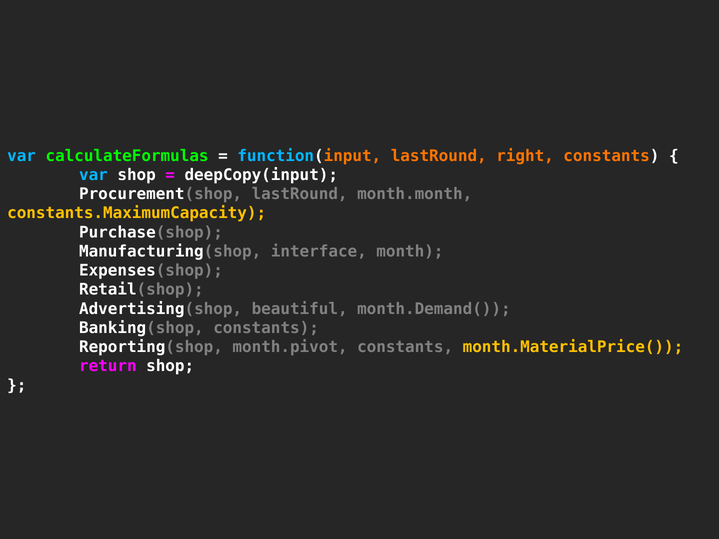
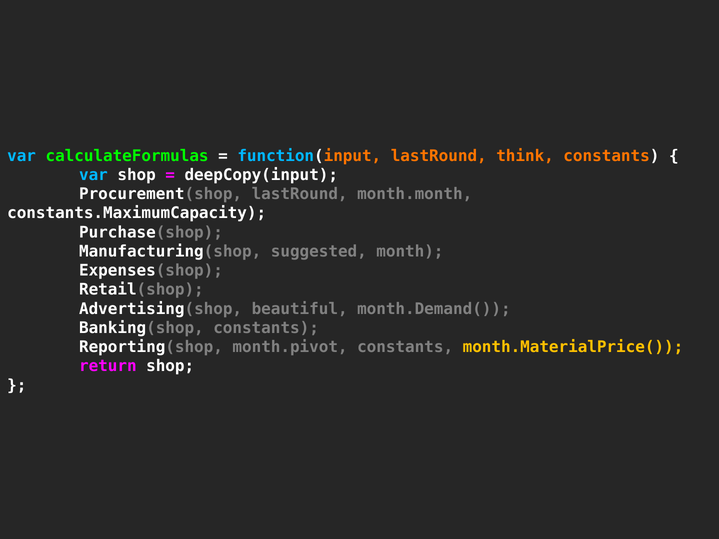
right: right -> think
constants.MaximumCapacity colour: yellow -> white
interface: interface -> suggested
